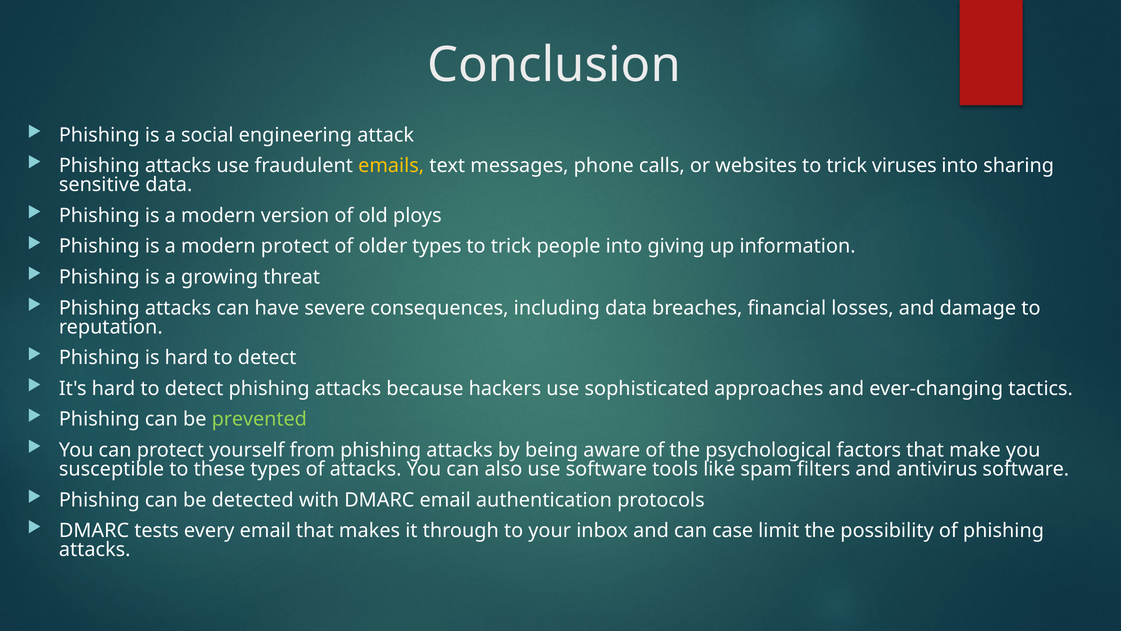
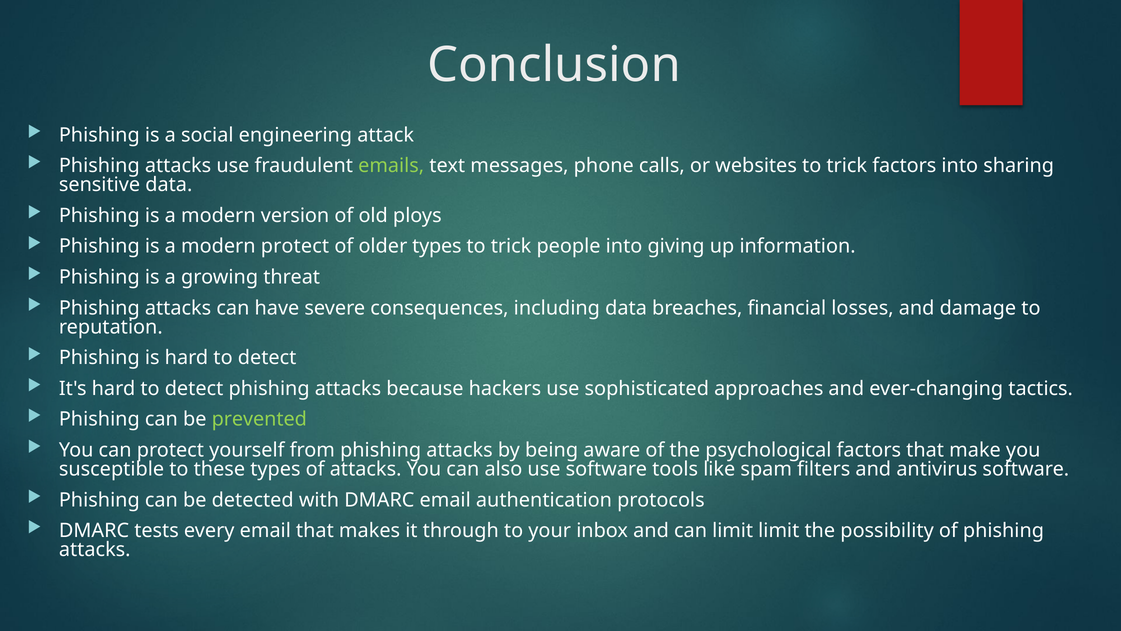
emails colour: yellow -> light green
trick viruses: viruses -> factors
can case: case -> limit
